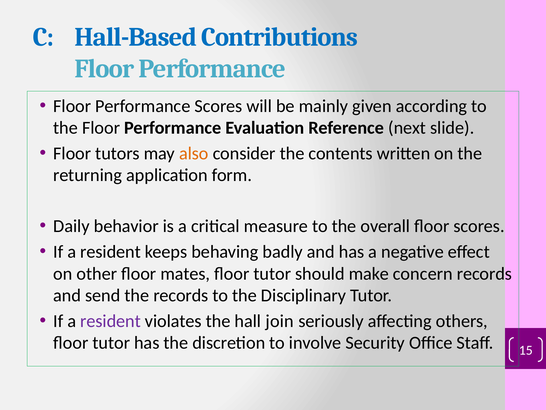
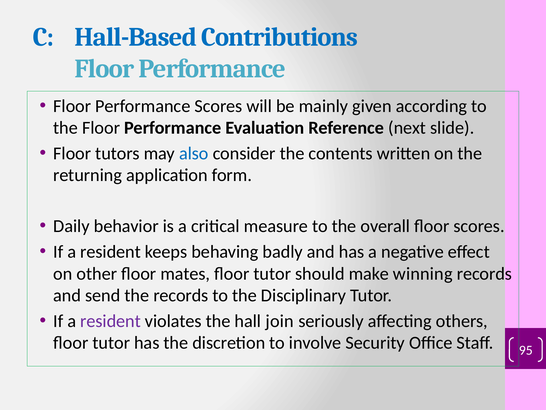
also colour: orange -> blue
concern: concern -> winning
15: 15 -> 95
